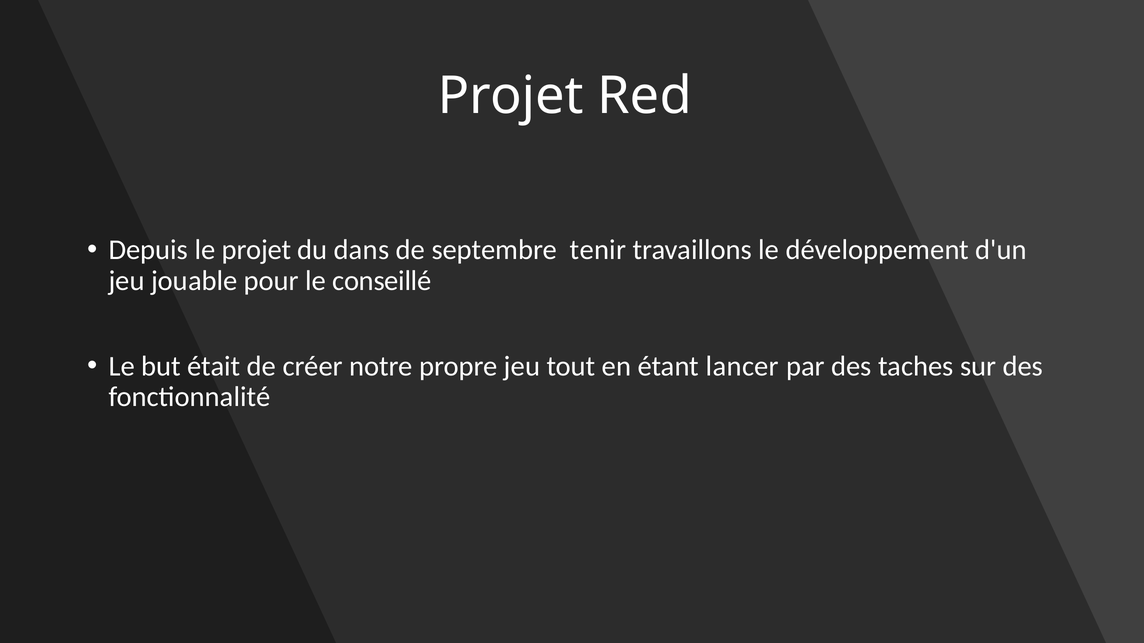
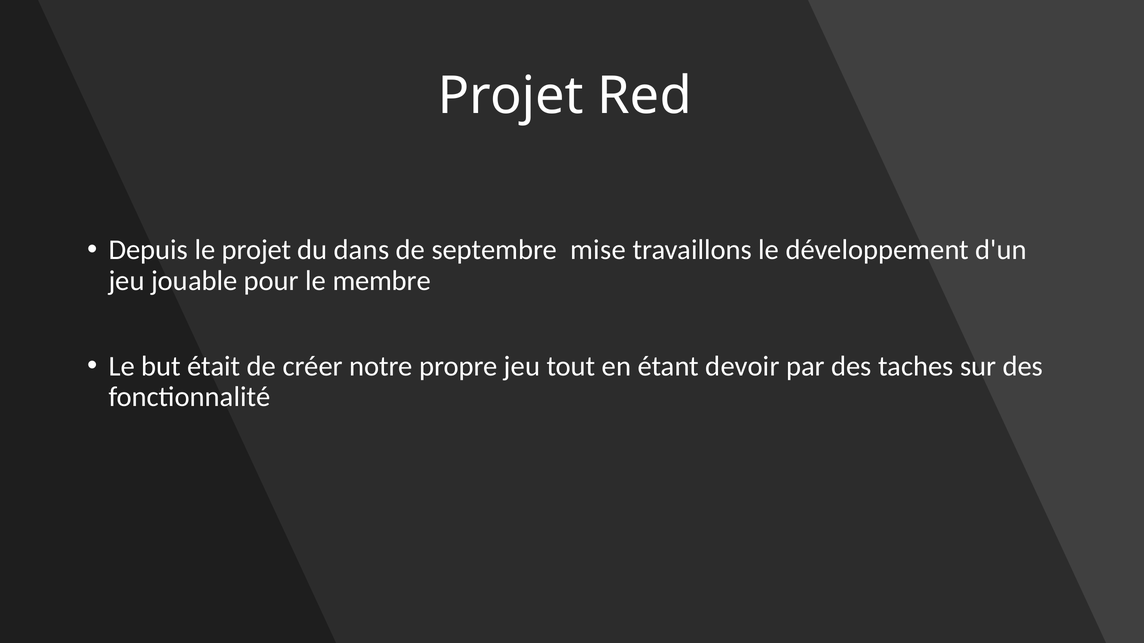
tenir: tenir -> mise
conseillé: conseillé -> membre
lancer: lancer -> devoir
